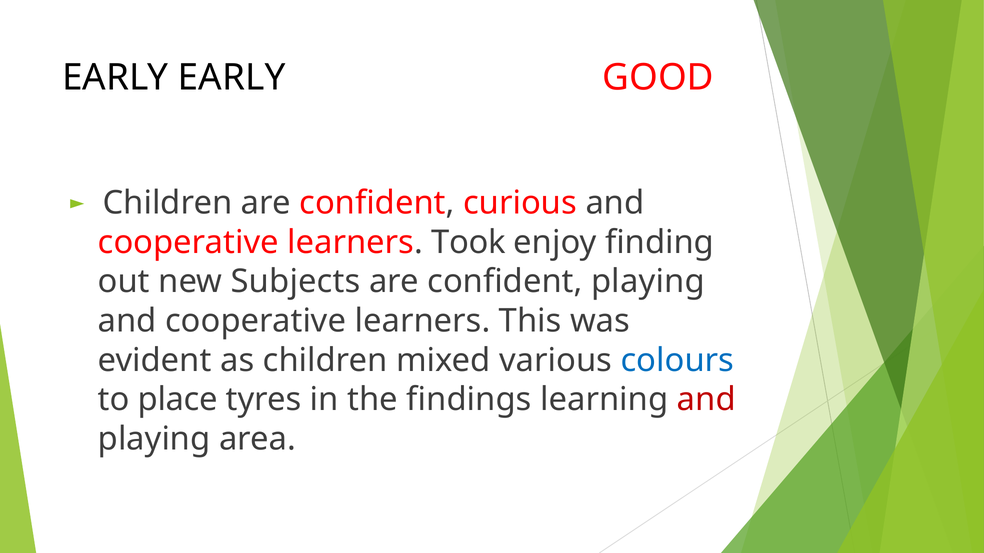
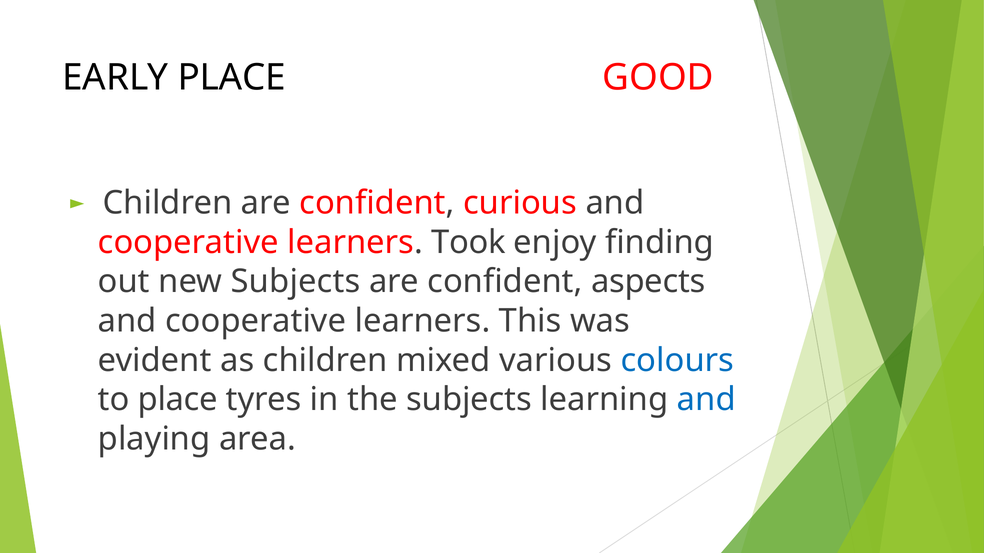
EARLY EARLY: EARLY -> PLACE
confident playing: playing -> aspects
the findings: findings -> subjects
and at (706, 400) colour: red -> blue
